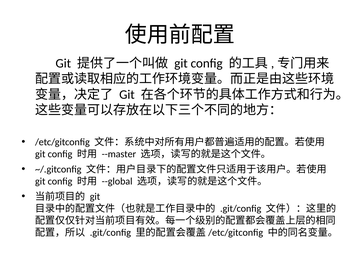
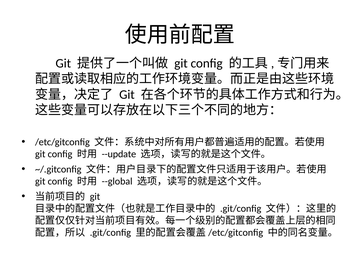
--master: --master -> --update
